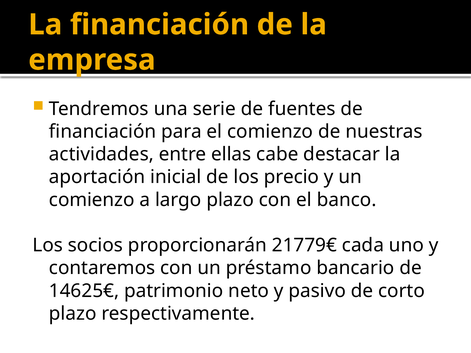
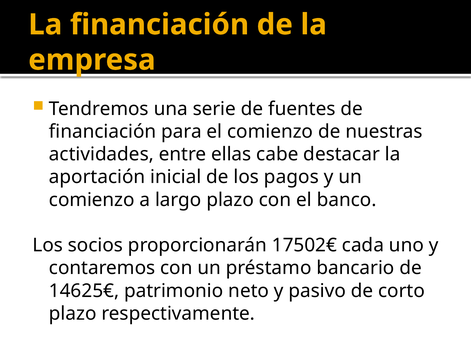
precio: precio -> pagos
21779€: 21779€ -> 17502€
